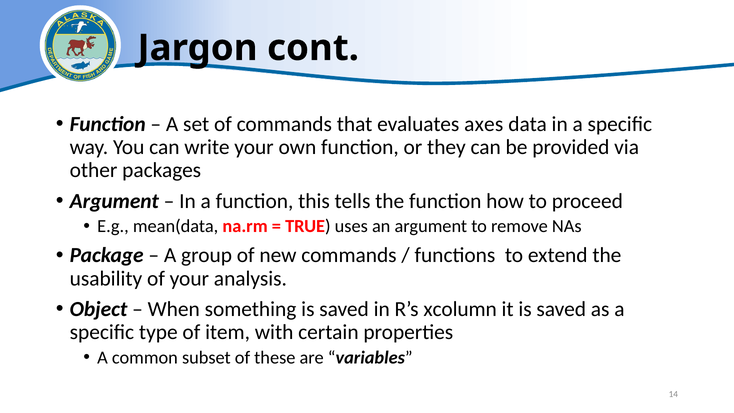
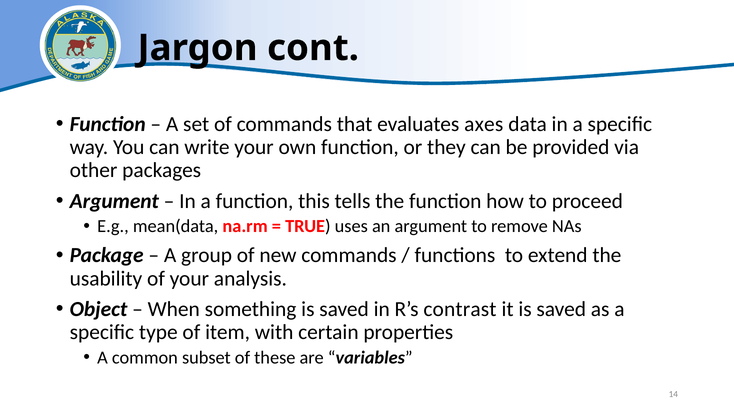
xcolumn: xcolumn -> contrast
